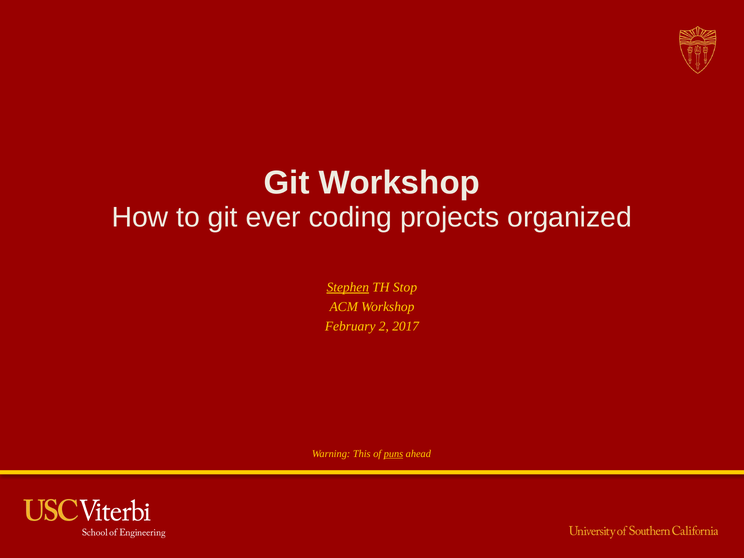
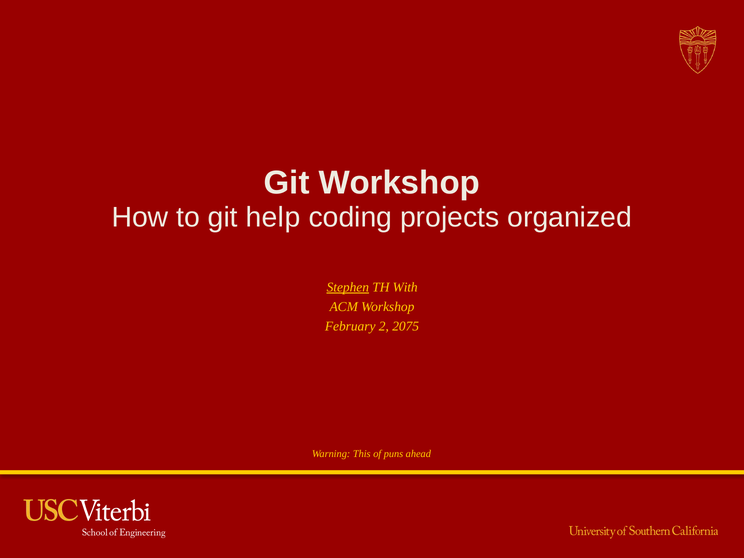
ever: ever -> help
Stop: Stop -> With
2017: 2017 -> 2075
puns underline: present -> none
